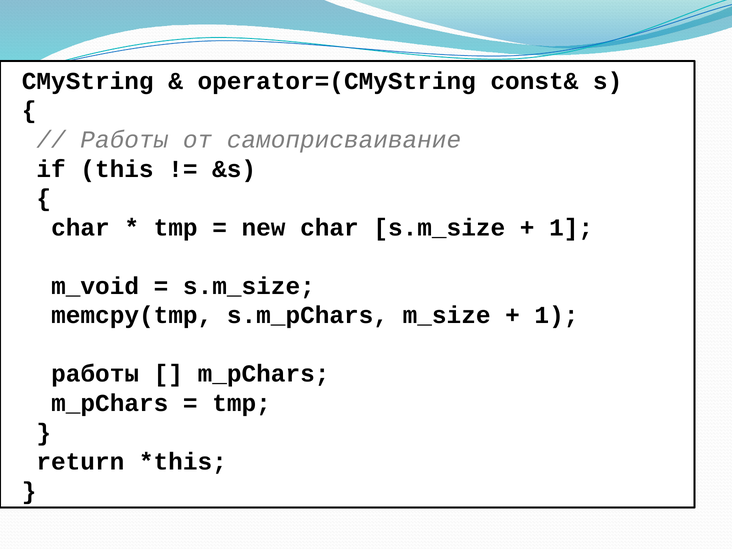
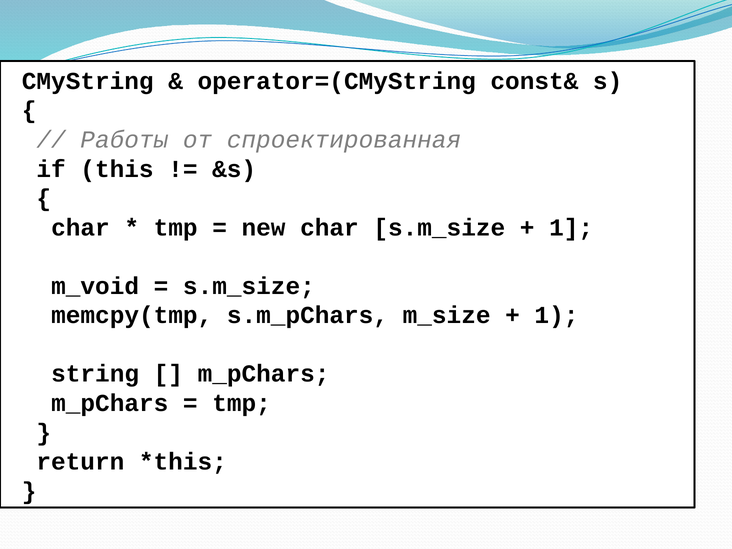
самоприсваивание: самоприсваивание -> спроектированная
работы at (95, 374): работы -> string
